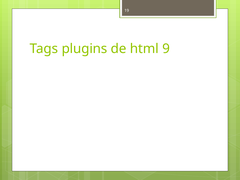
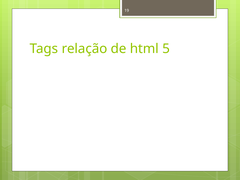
plugins: plugins -> relação
9: 9 -> 5
